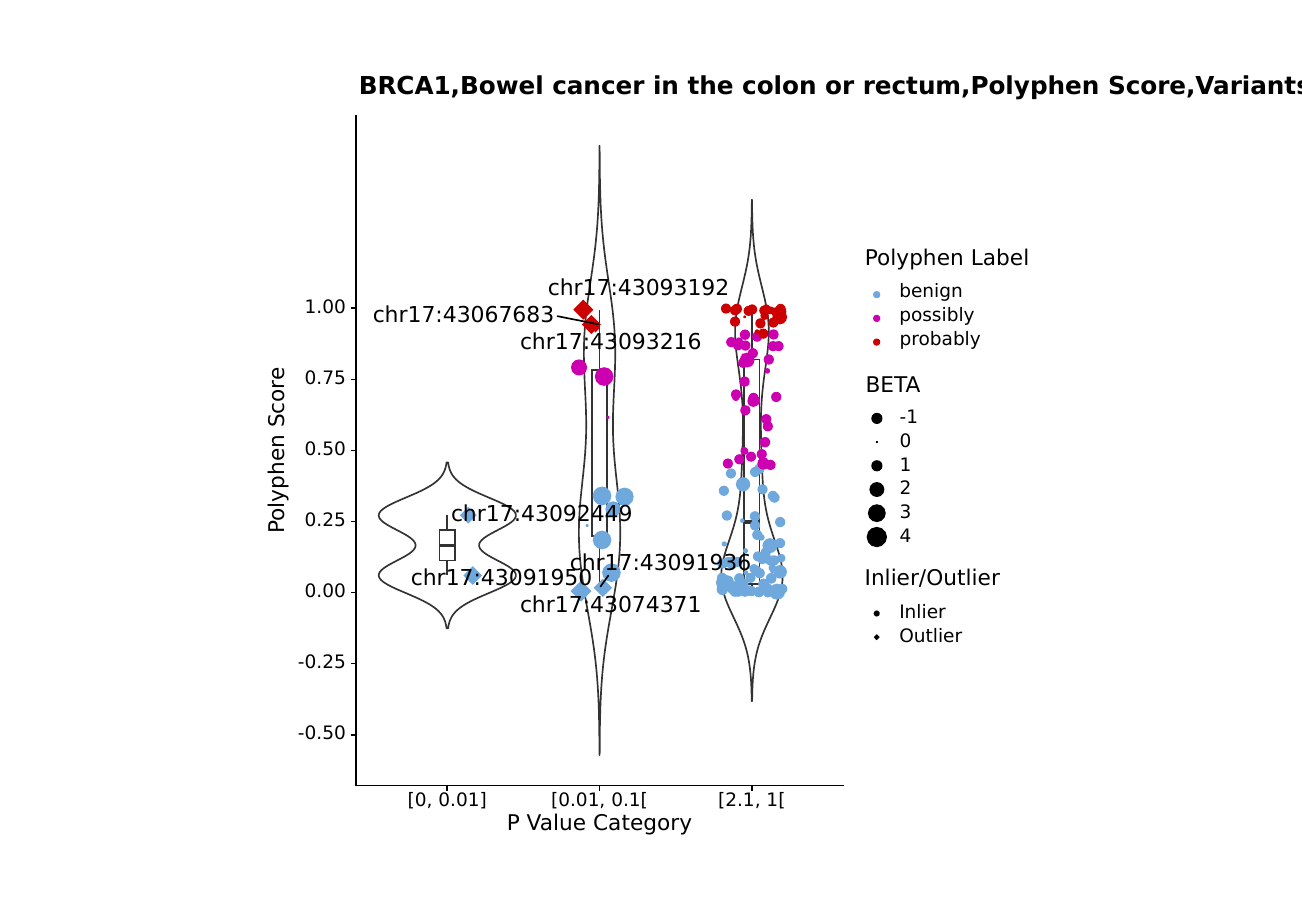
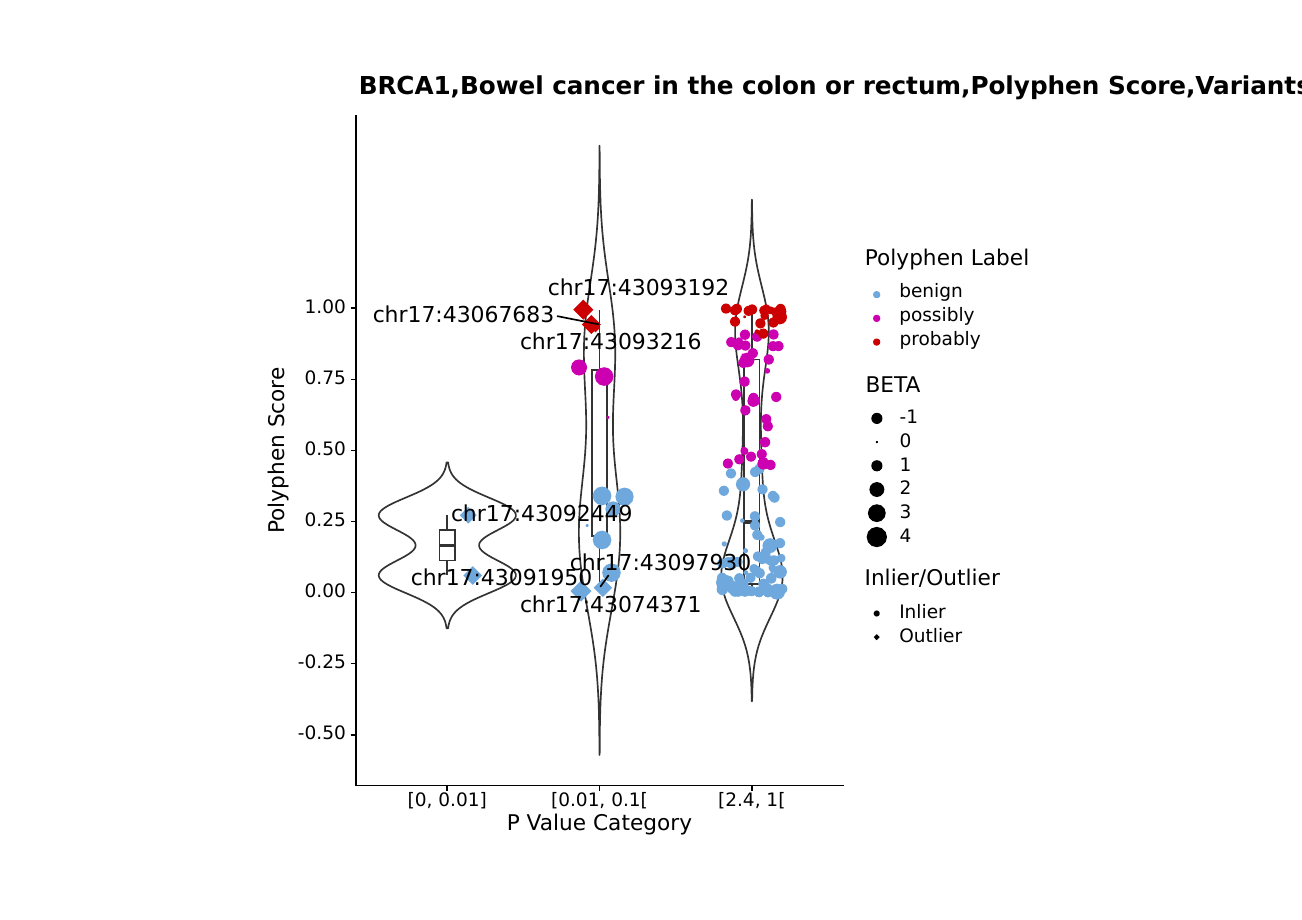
chr17:43091936: chr17:43091936 -> chr17:43097930
2.1: 2.1 -> 2.4
